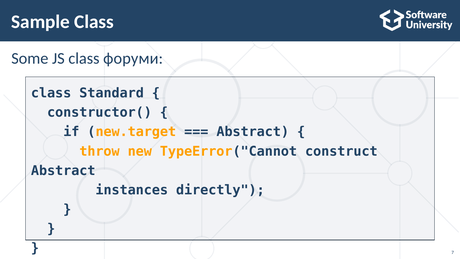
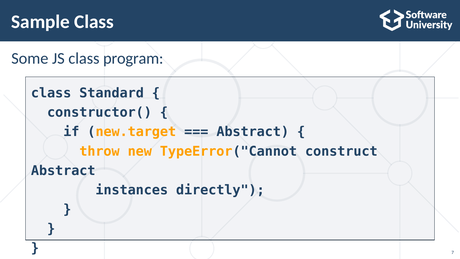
форуми: форуми -> program
